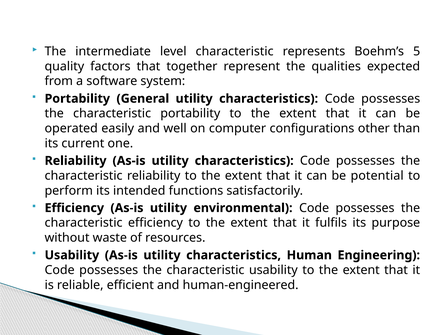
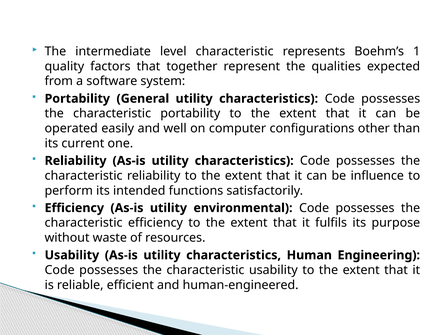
5: 5 -> 1
potential: potential -> influence
